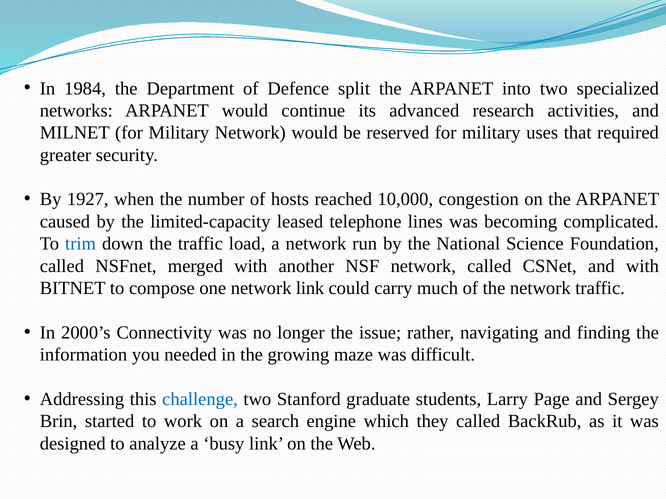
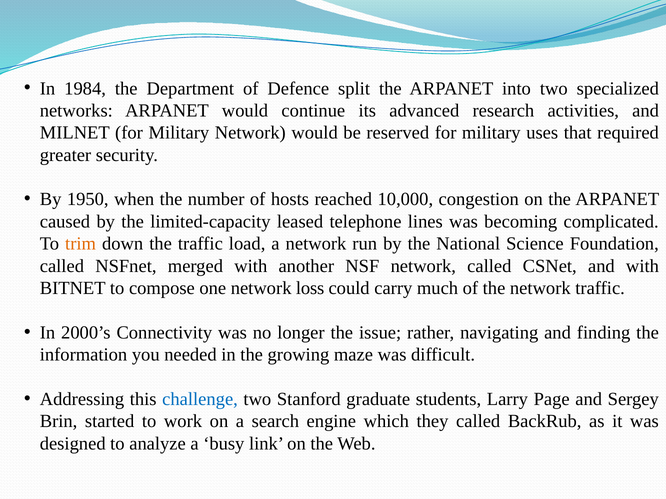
1927: 1927 -> 1950
trim colour: blue -> orange
network link: link -> loss
